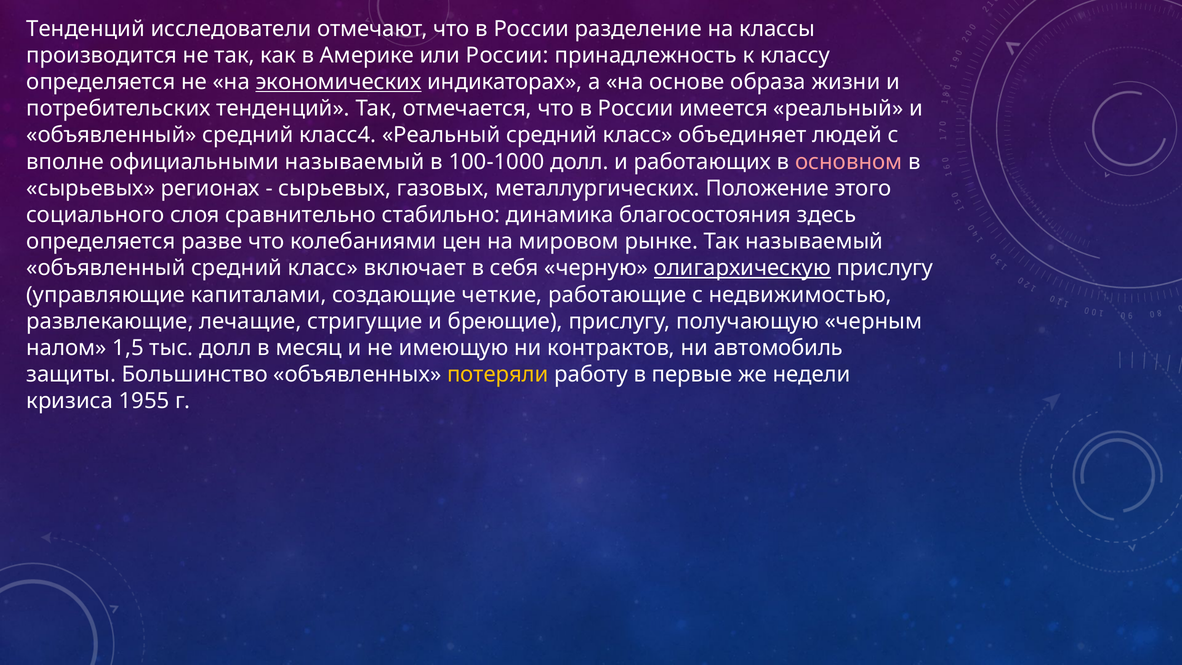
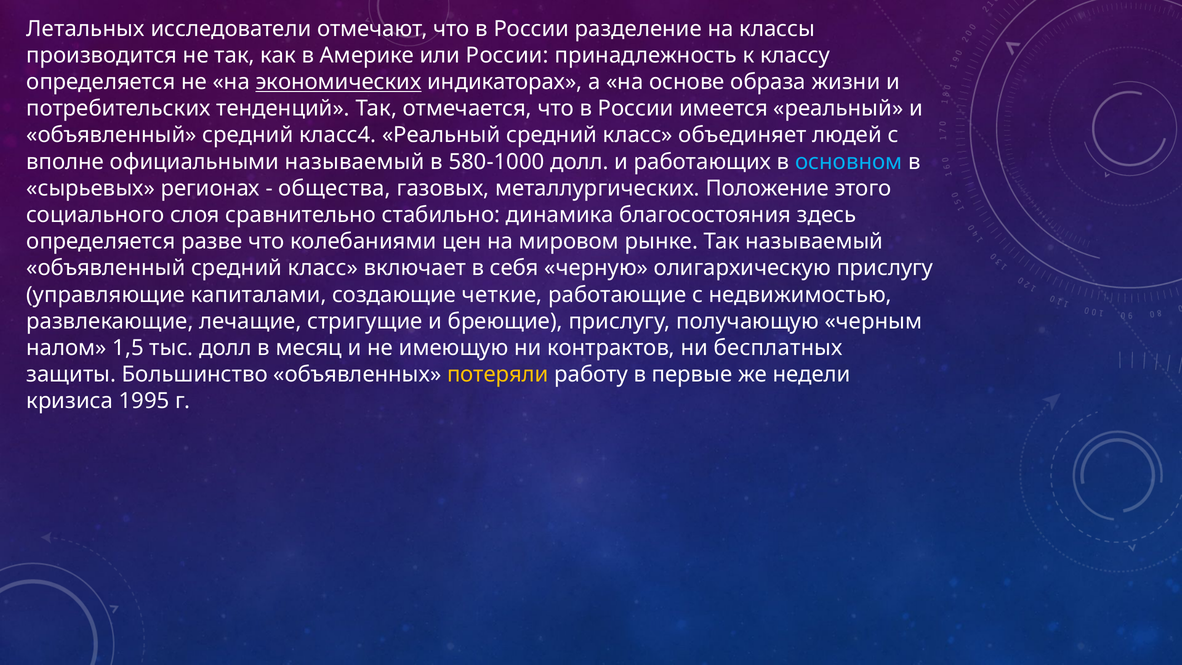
Тенденций at (86, 29): Тенденций -> Летальных
100-1000: 100-1000 -> 580-1000
основном colour: pink -> light blue
сырьевых at (335, 188): сырьевых -> общества
олигархическую underline: present -> none
автомобиль: автомобиль -> бесплатных
1955: 1955 -> 1995
